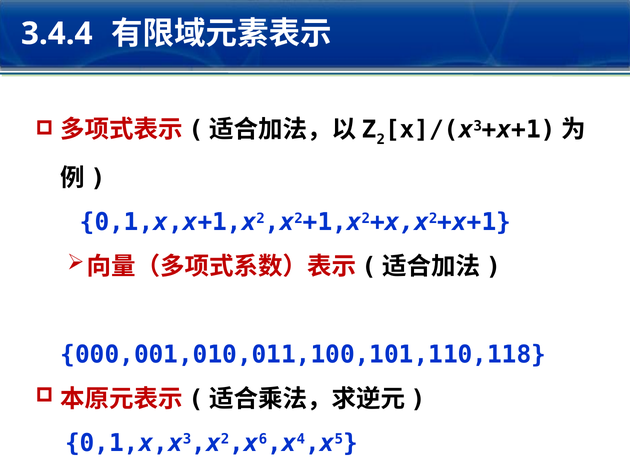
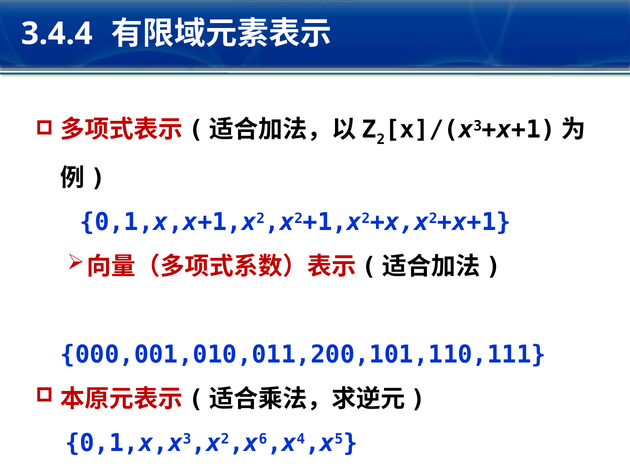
000,001,010,011,100,101,110,118: 000,001,010,011,100,101,110,118 -> 000,001,010,011,200,101,110,111
